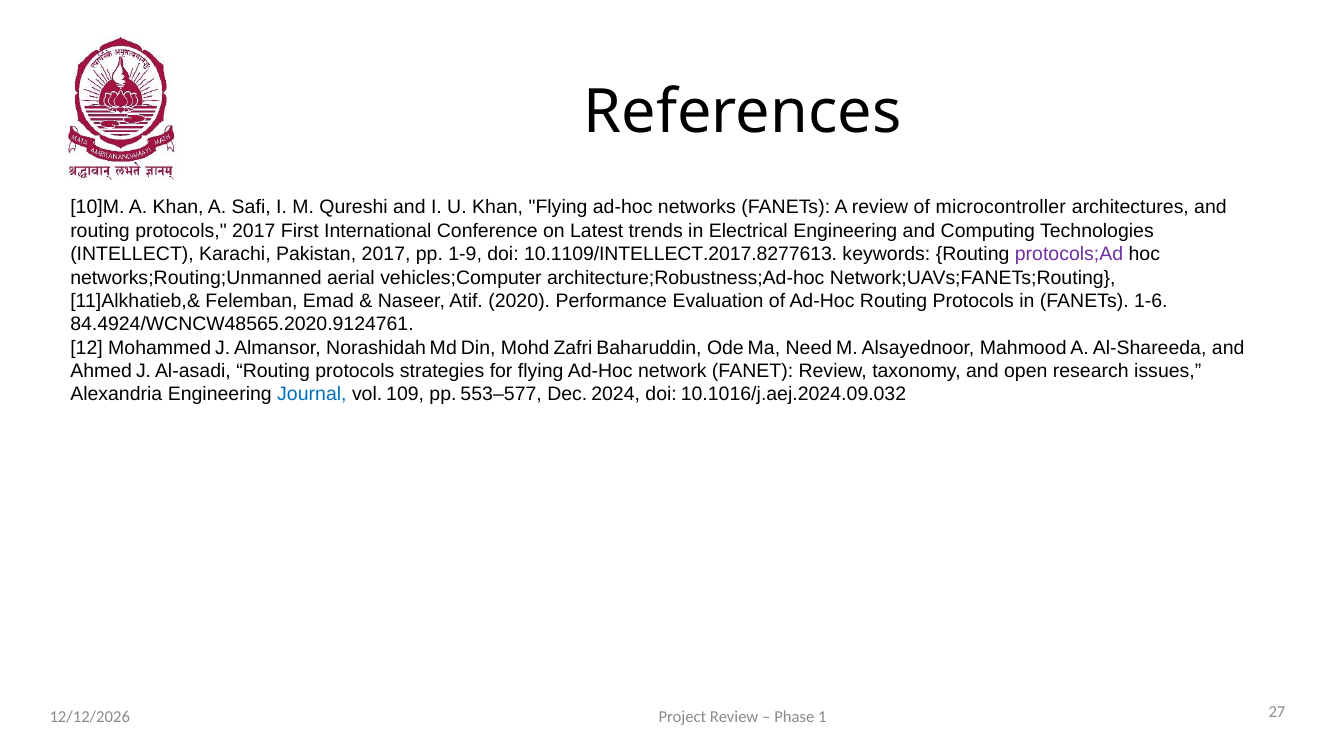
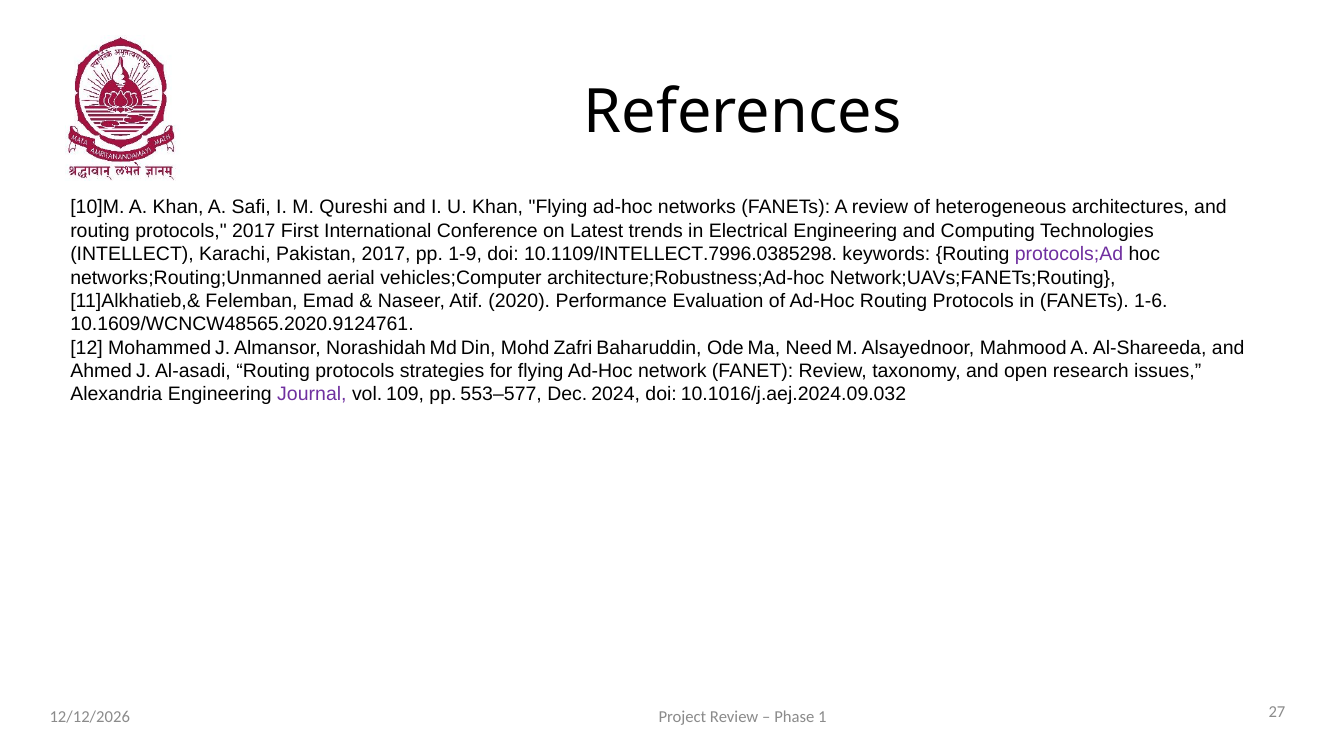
microcontroller: microcontroller -> heterogeneous
10.1109/INTELLECT.2017.8277613: 10.1109/INTELLECT.2017.8277613 -> 10.1109/INTELLECT.7996.0385298
84.4924/WCNCW48565.2020.9124761: 84.4924/WCNCW48565.2020.9124761 -> 10.1609/WCNCW48565.2020.9124761
Journal colour: blue -> purple
